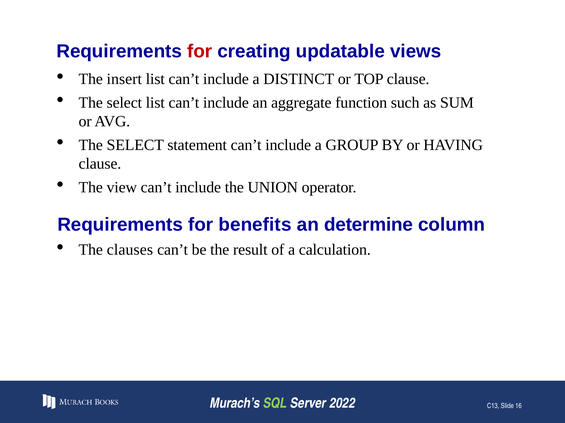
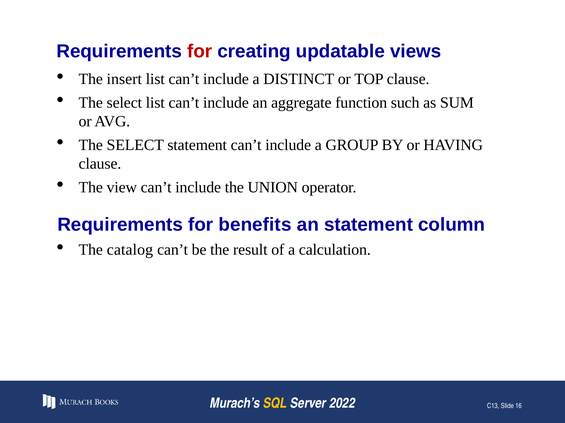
an determine: determine -> statement
clauses: clauses -> catalog
SQL colour: light green -> yellow
